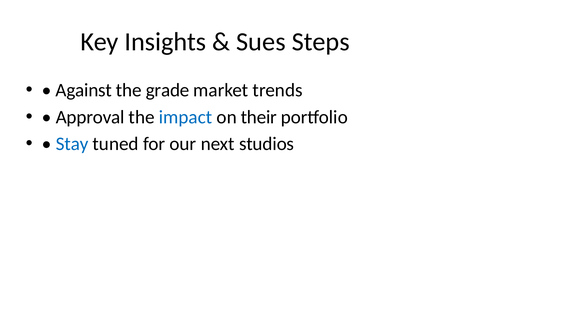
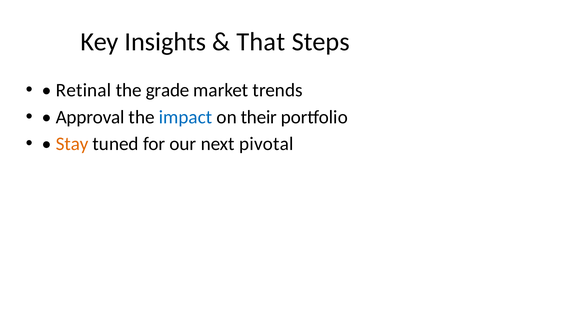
Sues: Sues -> That
Against: Against -> Retinal
Stay colour: blue -> orange
studios: studios -> pivotal
